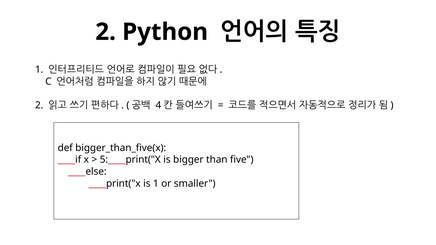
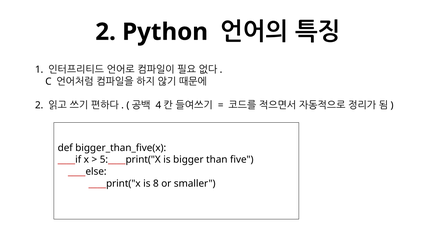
is 1: 1 -> 8
